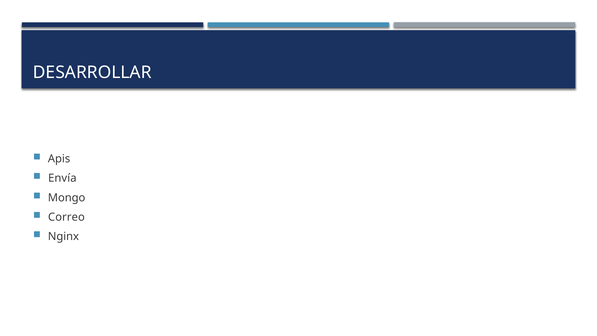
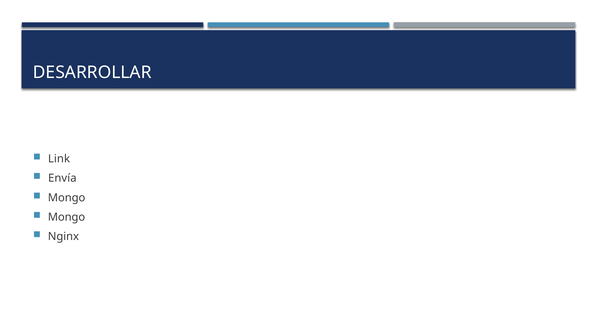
Apis: Apis -> Link
Correo at (66, 217): Correo -> Mongo
